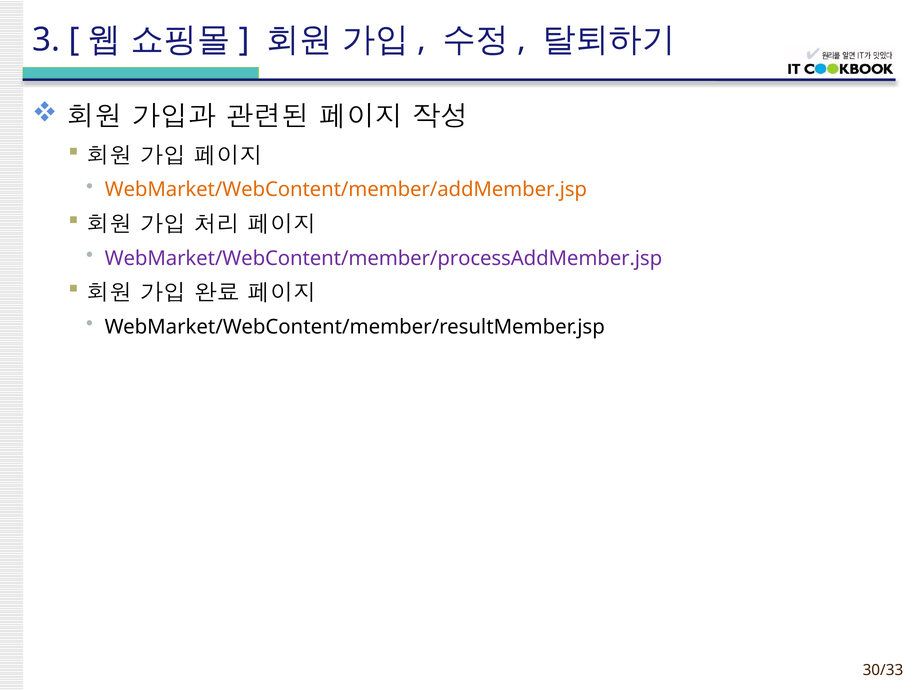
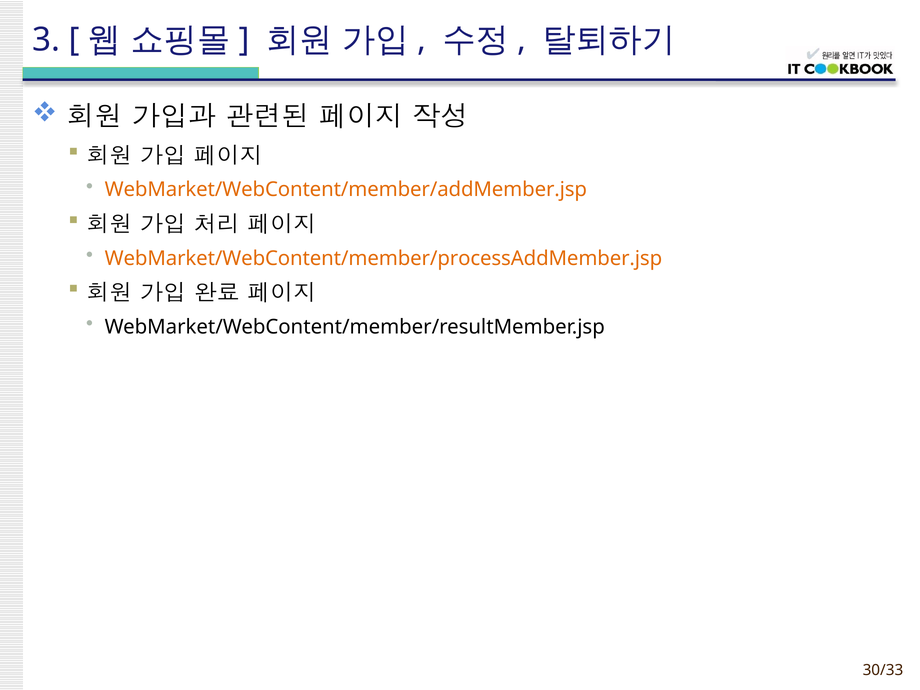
WebMarket/WebContent/member/processAddMember.jsp colour: purple -> orange
